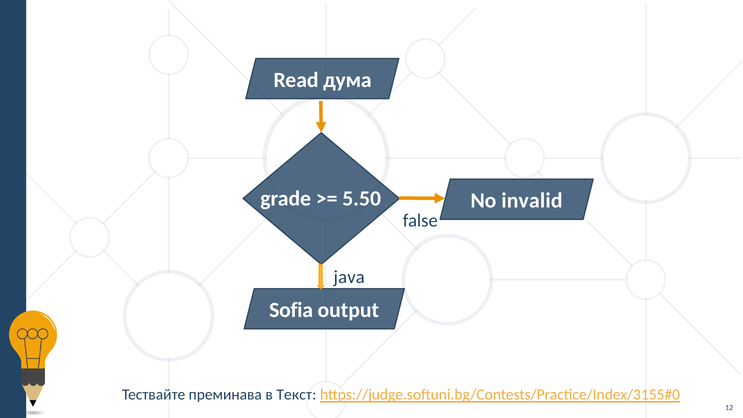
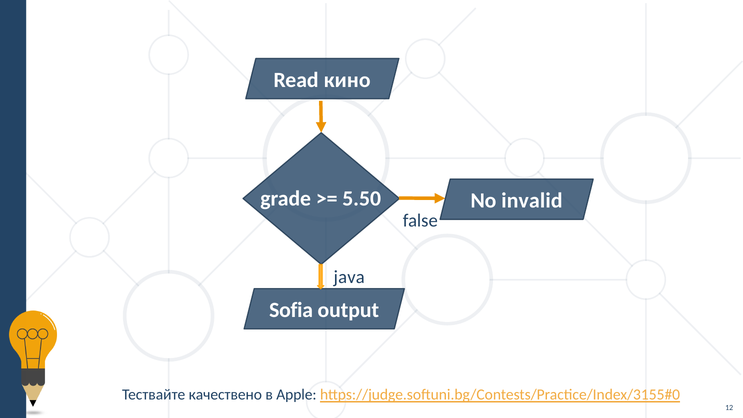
дума: дума -> кино
преминава: преминава -> качествено
Текст: Текст -> Apple
